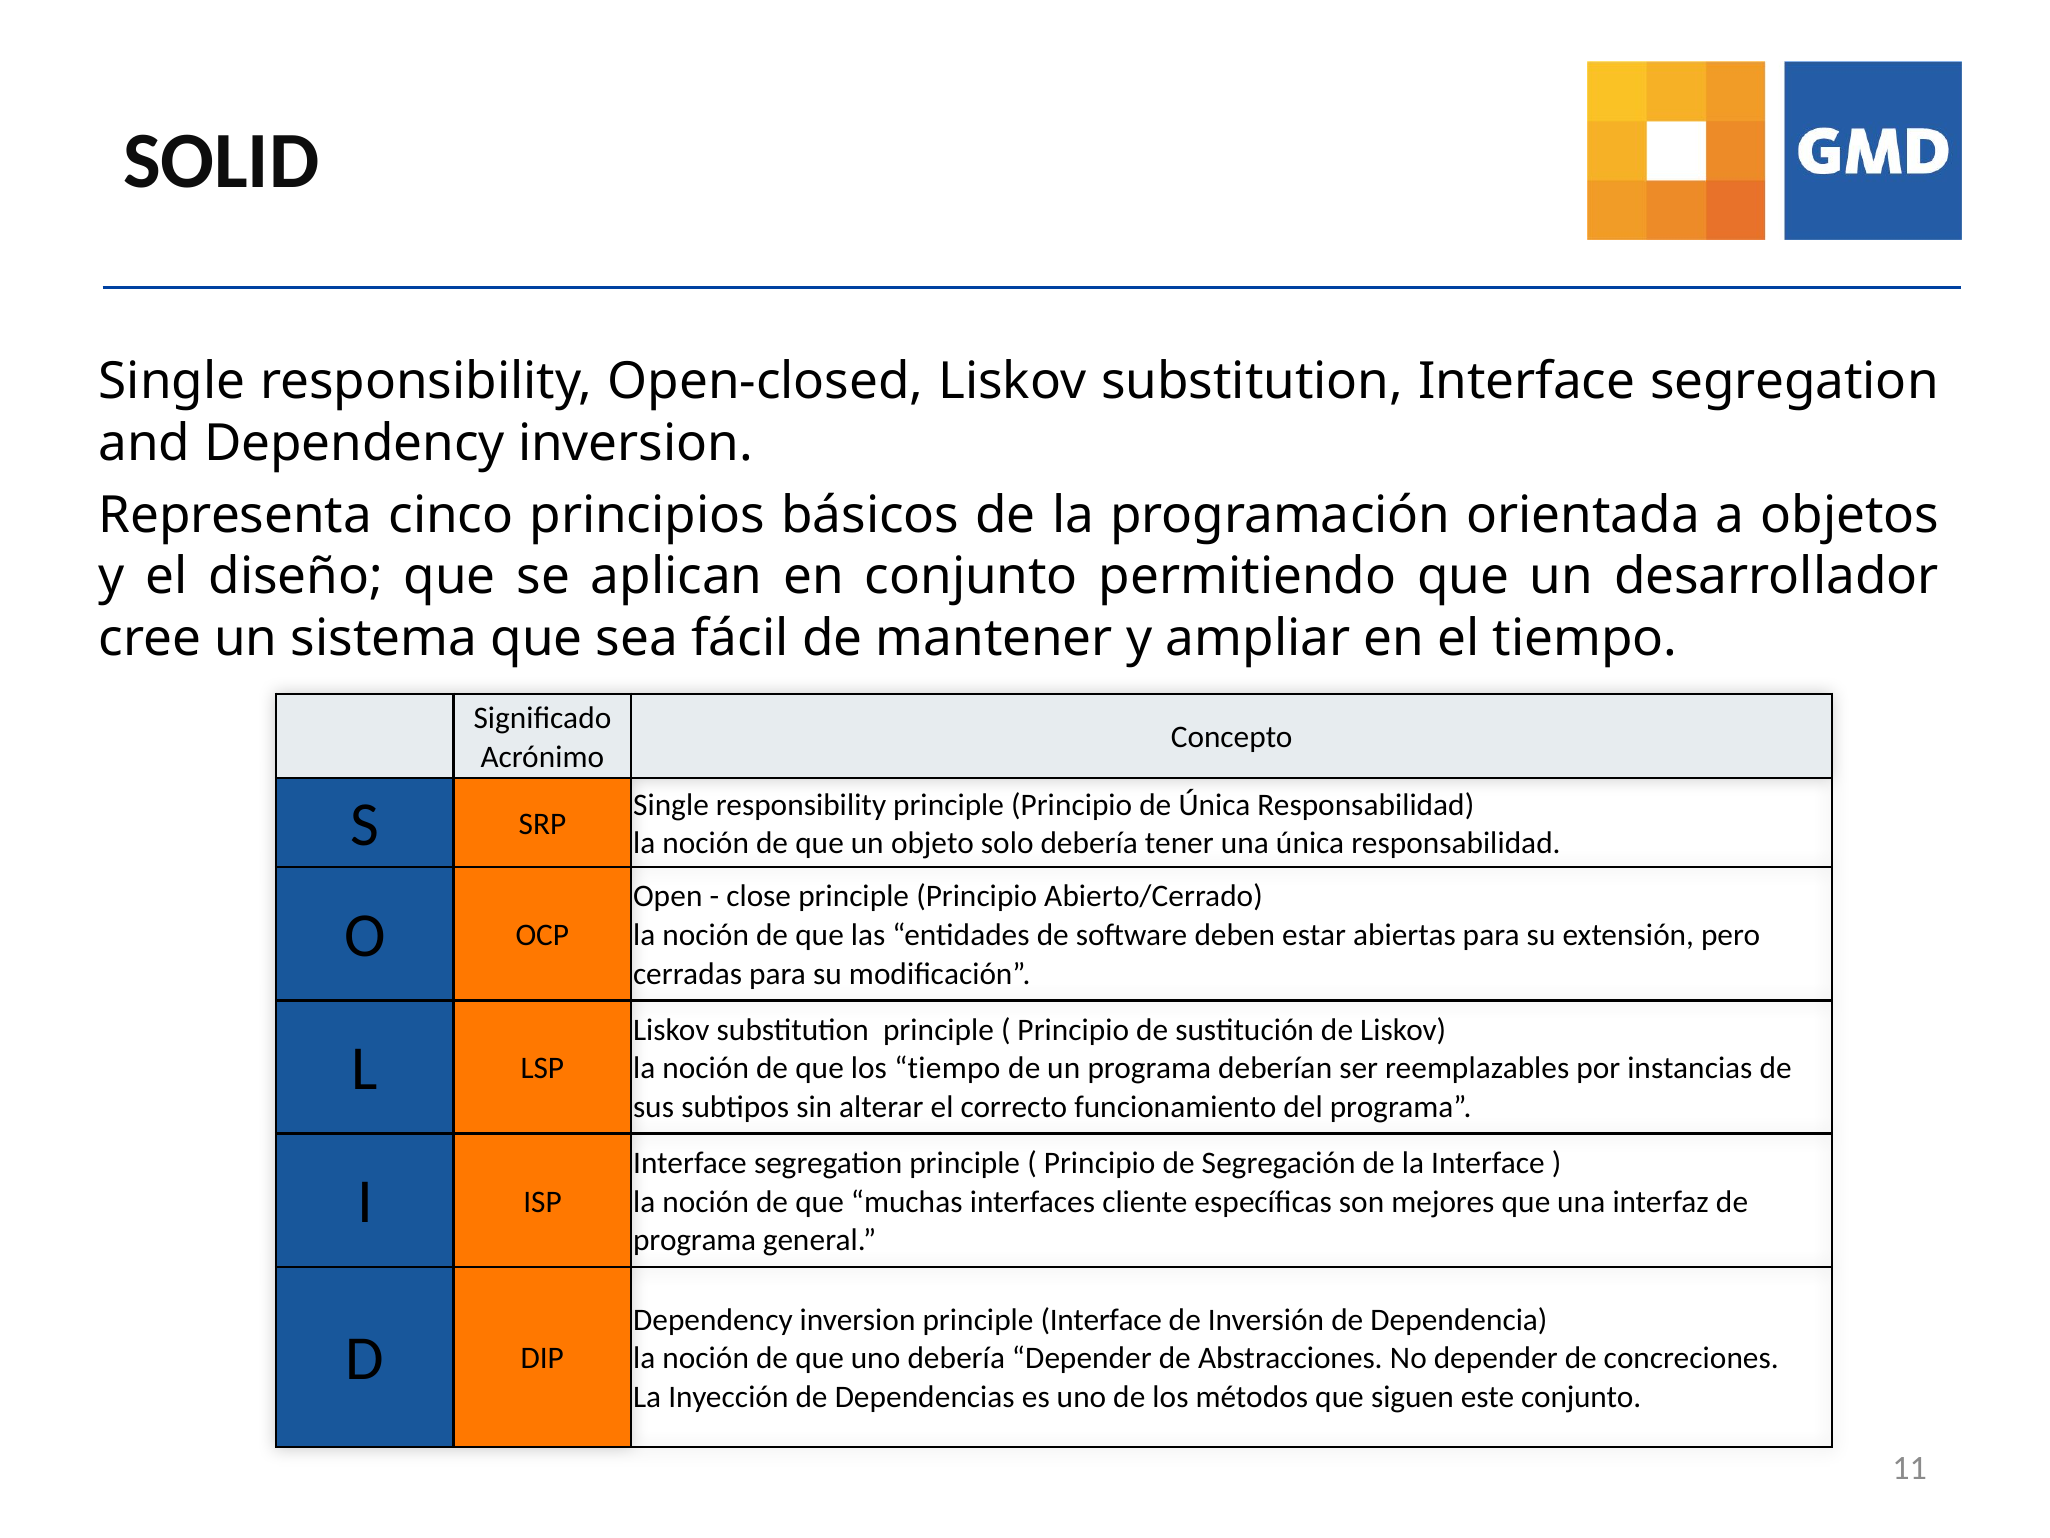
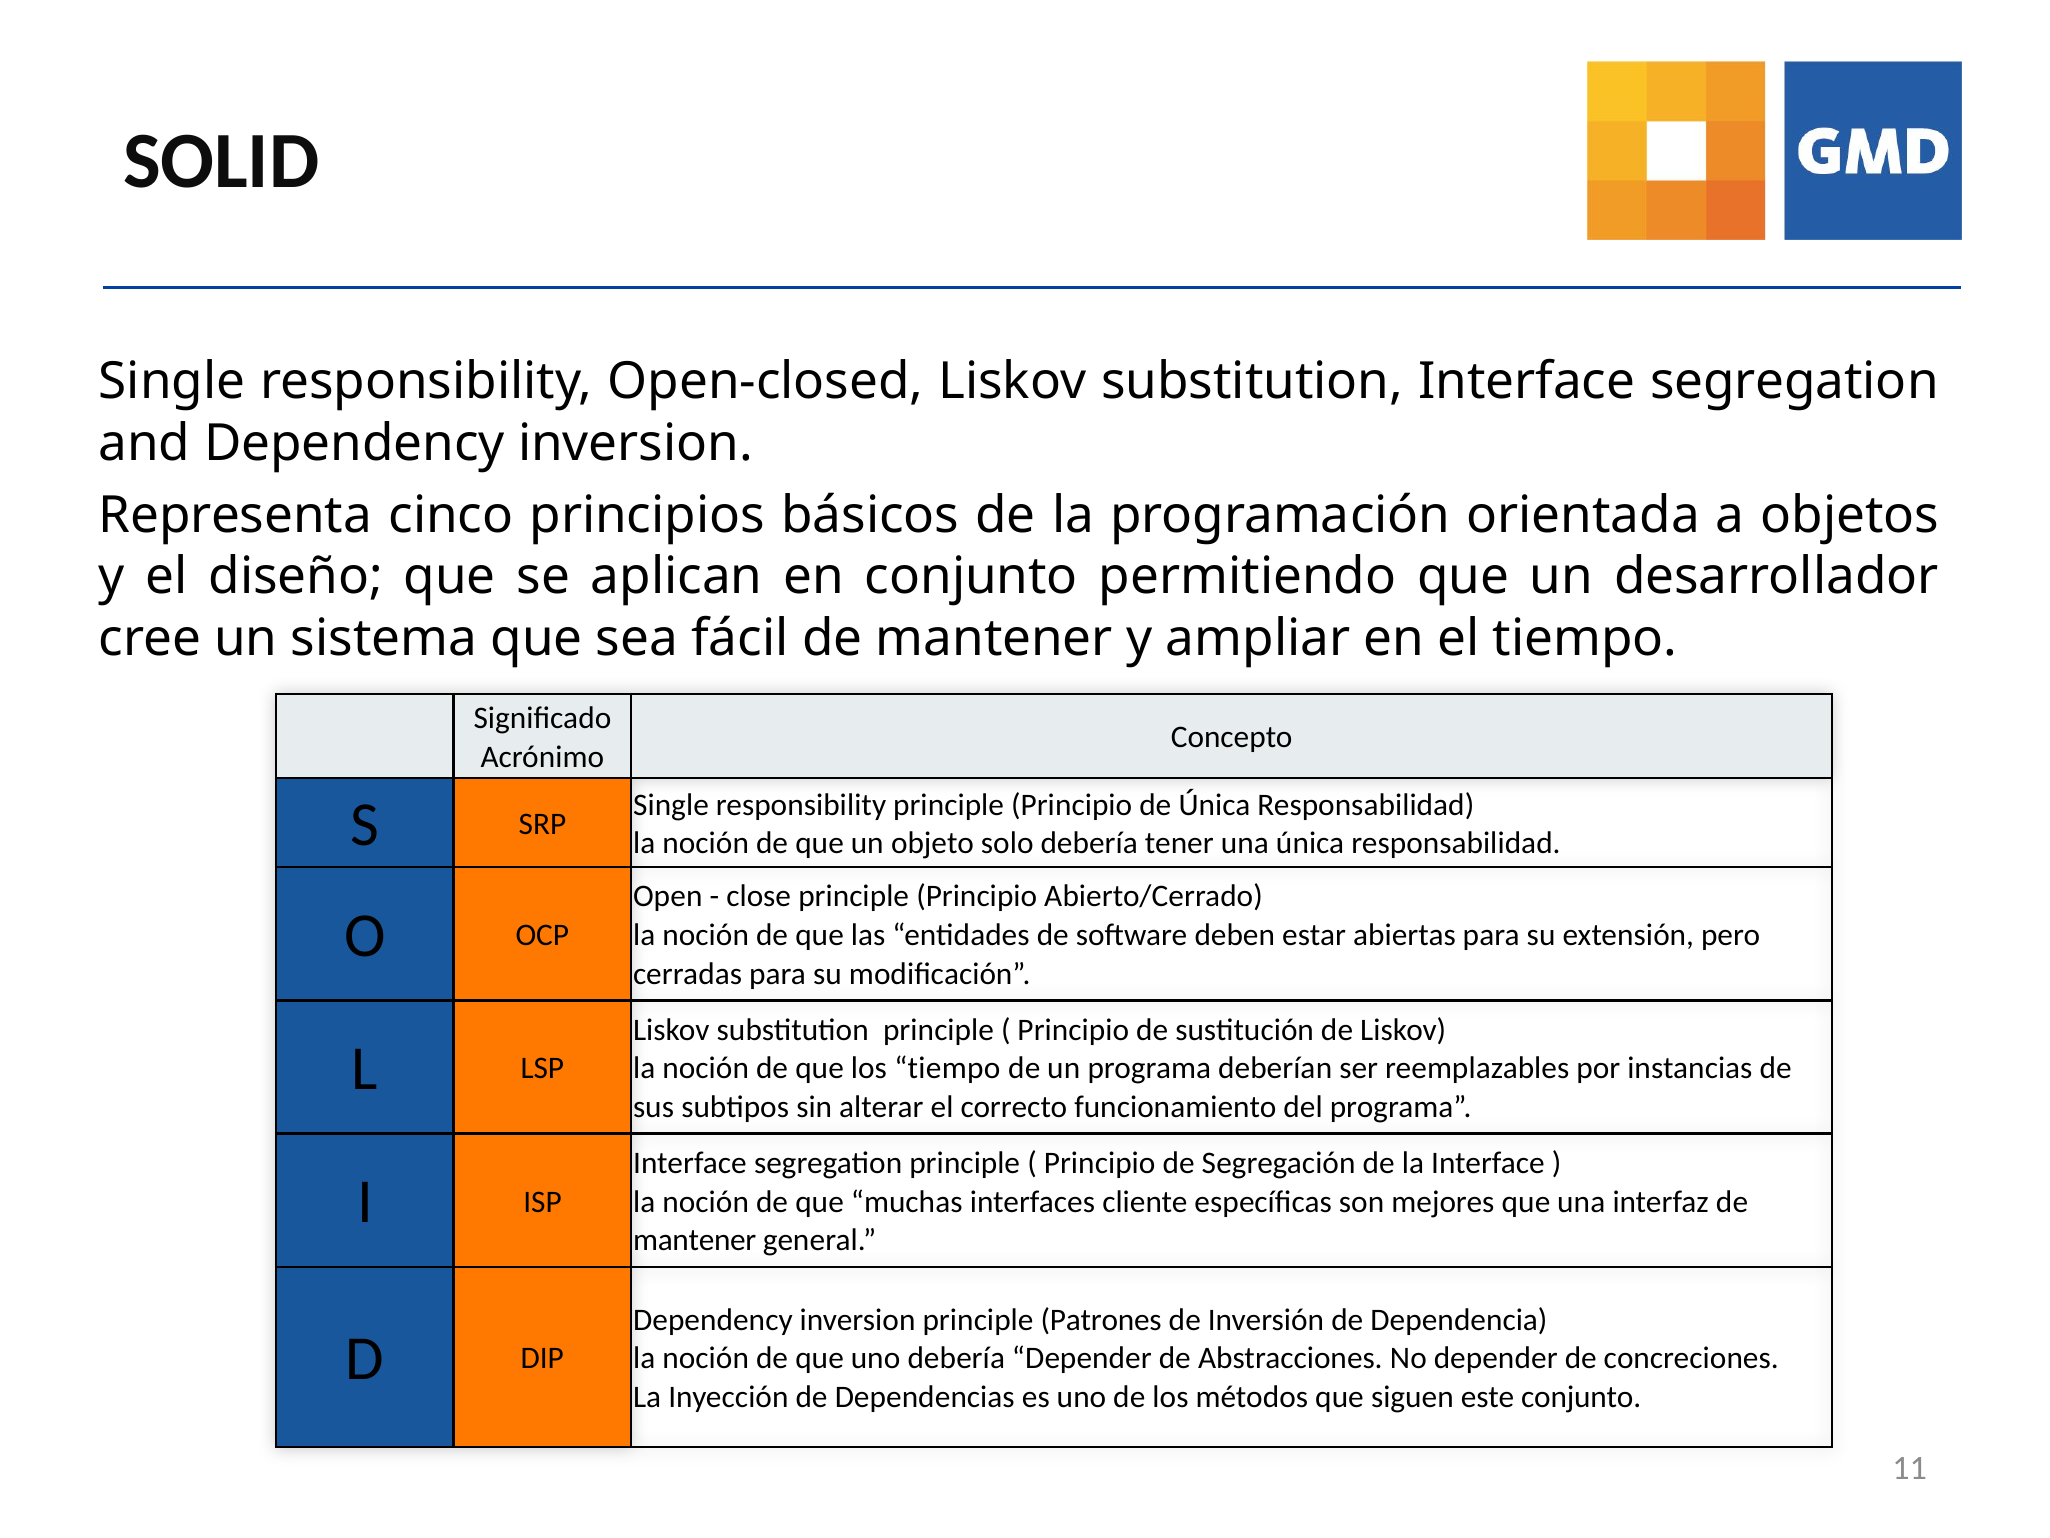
programa at (695, 1240): programa -> mantener
principle Interface: Interface -> Patrones
